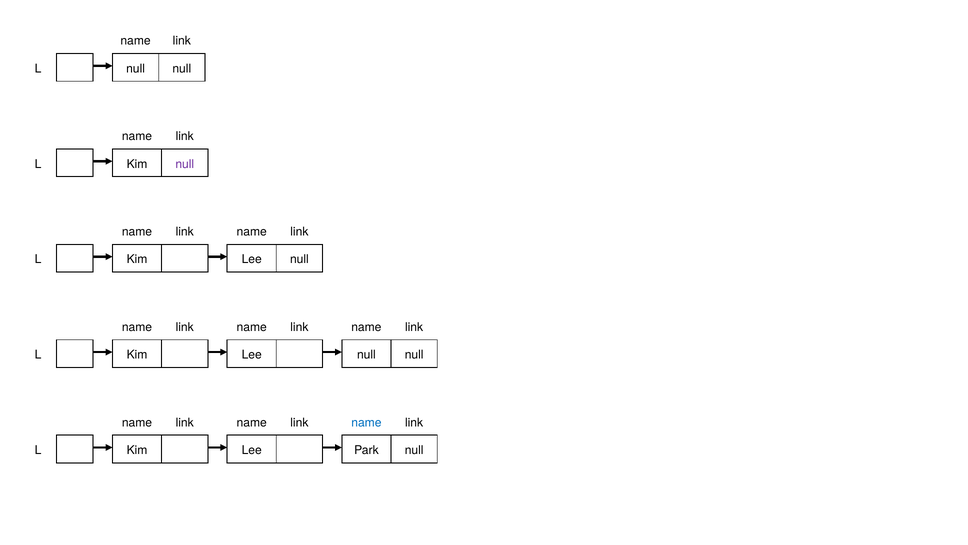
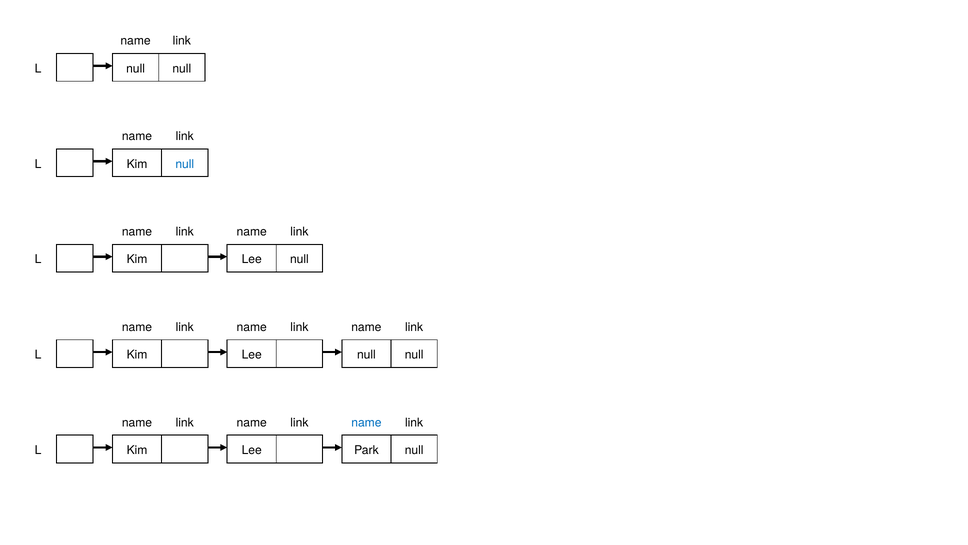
null at (185, 164) colour: purple -> blue
